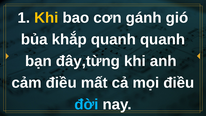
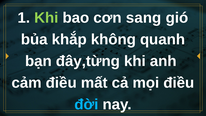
Khi at (46, 18) colour: yellow -> light green
gánh: gánh -> sang
khắp quanh: quanh -> không
